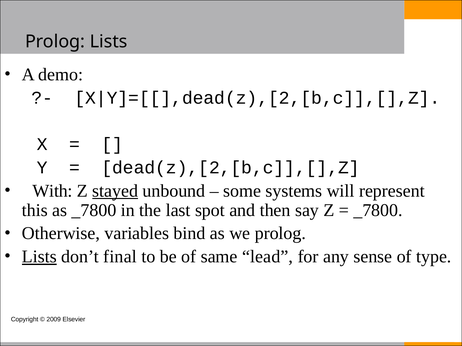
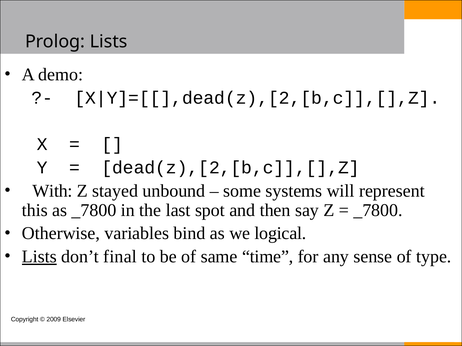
stayed underline: present -> none
we prolog: prolog -> logical
lead: lead -> time
